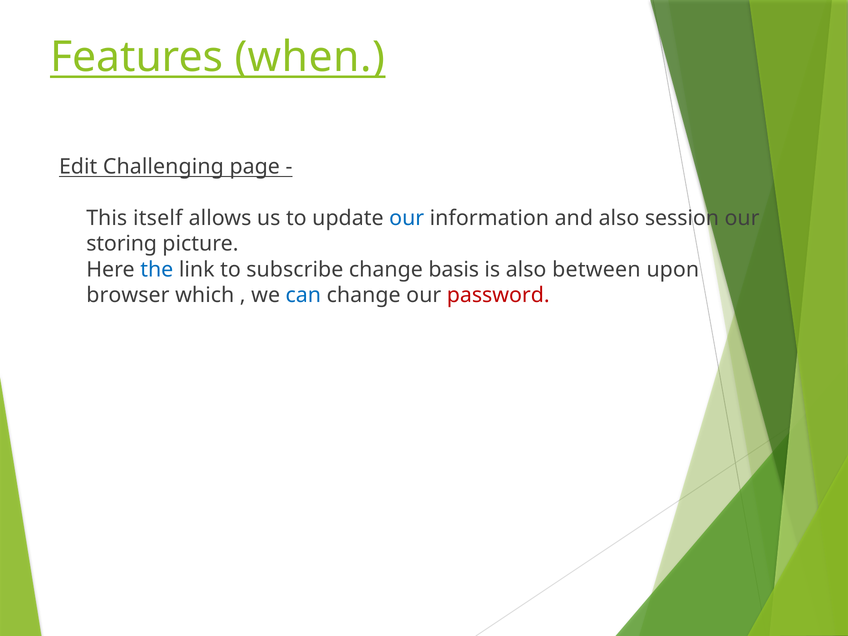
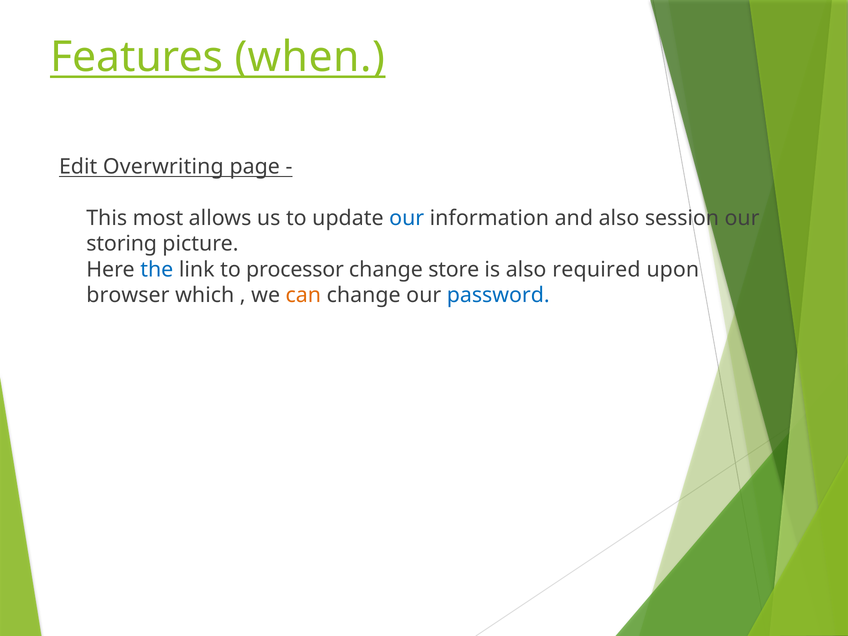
Challenging: Challenging -> Overwriting
itself: itself -> most
subscribe: subscribe -> processor
basis: basis -> store
between: between -> required
can colour: blue -> orange
password colour: red -> blue
